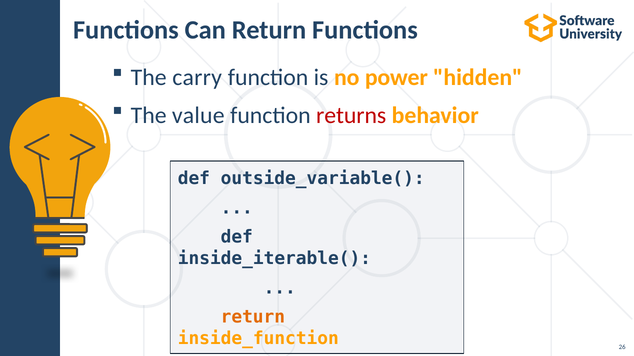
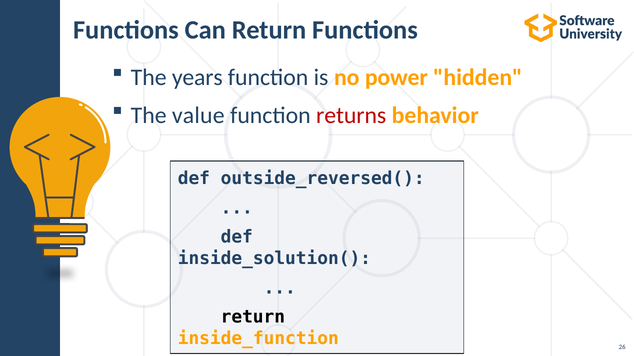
carry: carry -> years
outside_variable(: outside_variable( -> outside_reversed(
inside_iterable(: inside_iterable( -> inside_solution(
return at (253, 318) colour: orange -> black
